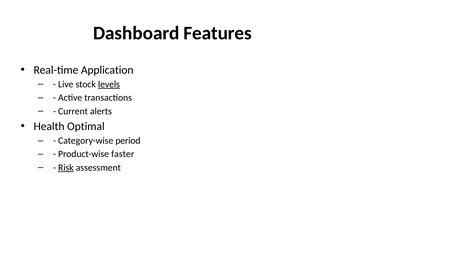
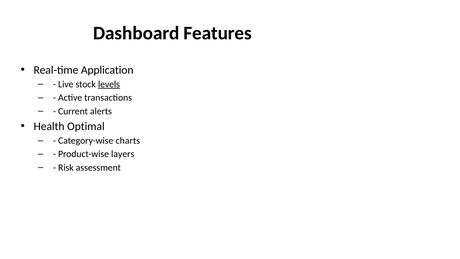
period: period -> charts
faster: faster -> layers
Risk underline: present -> none
